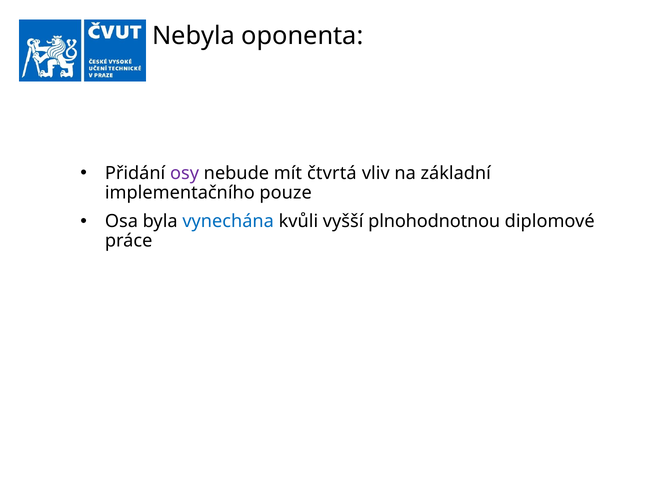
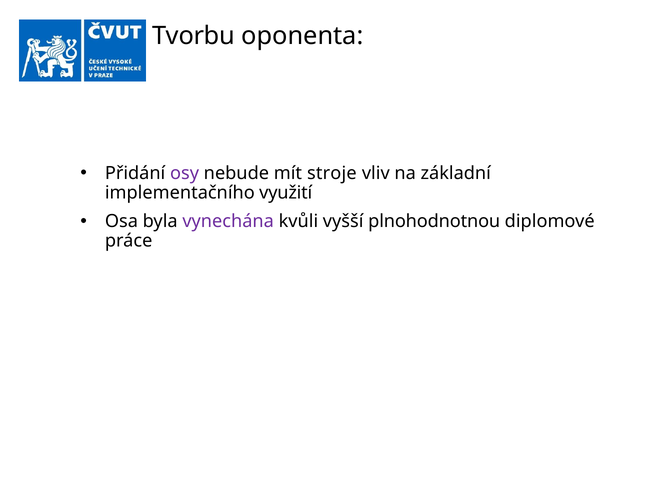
Nebyla: Nebyla -> Tvorbu
čtvrtá: čtvrtá -> stroje
pouze: pouze -> využití
vynechána colour: blue -> purple
